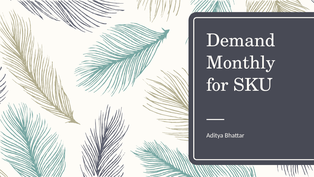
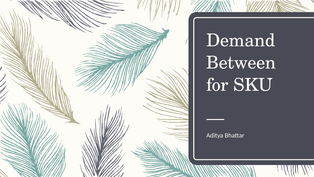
Monthly: Monthly -> Between
